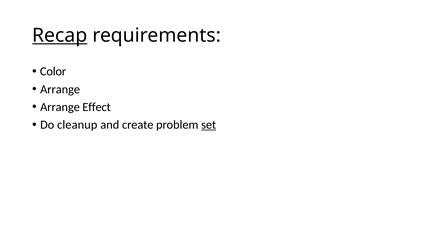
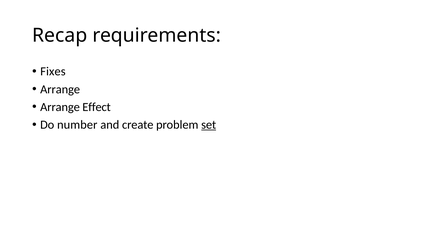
Recap underline: present -> none
Color: Color -> Fixes
cleanup: cleanup -> number
